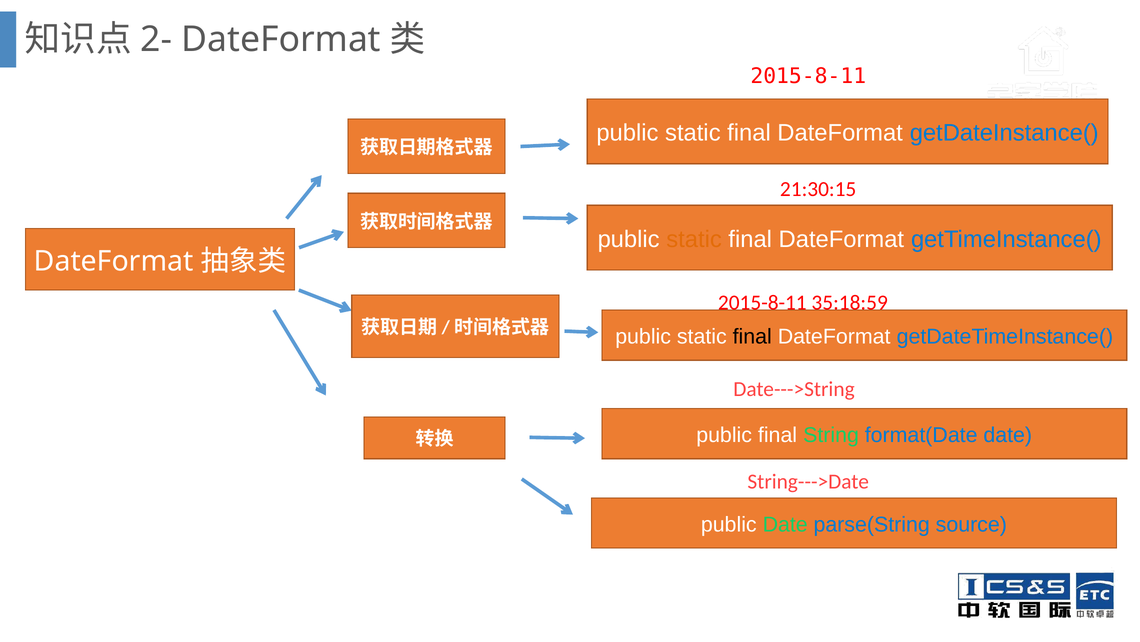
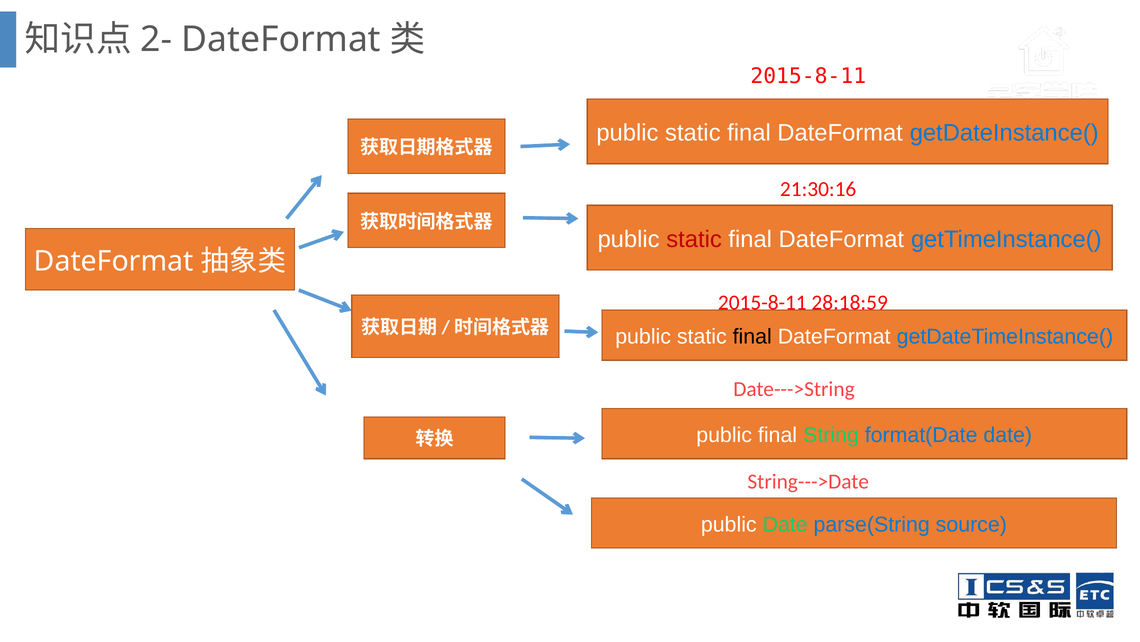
21:30:15: 21:30:15 -> 21:30:16
static at (694, 239) colour: orange -> red
35:18:59: 35:18:59 -> 28:18:59
